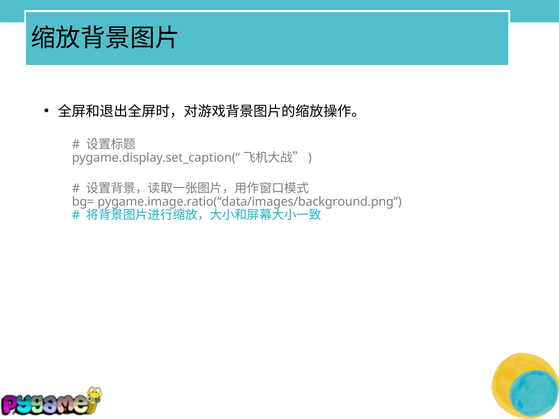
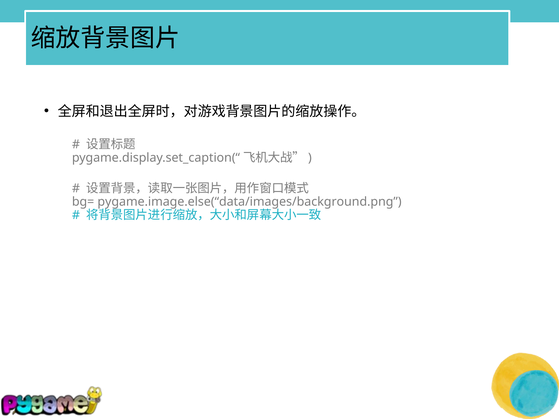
pygame.image.ratio(“data/images/background.png: pygame.image.ratio(“data/images/background.png -> pygame.image.else(“data/images/background.png
